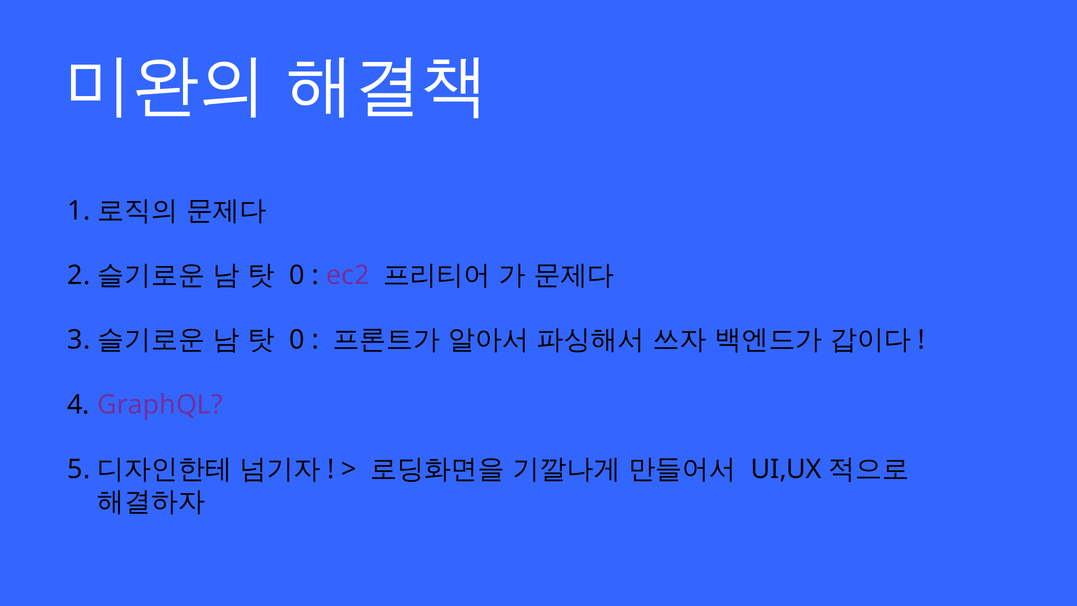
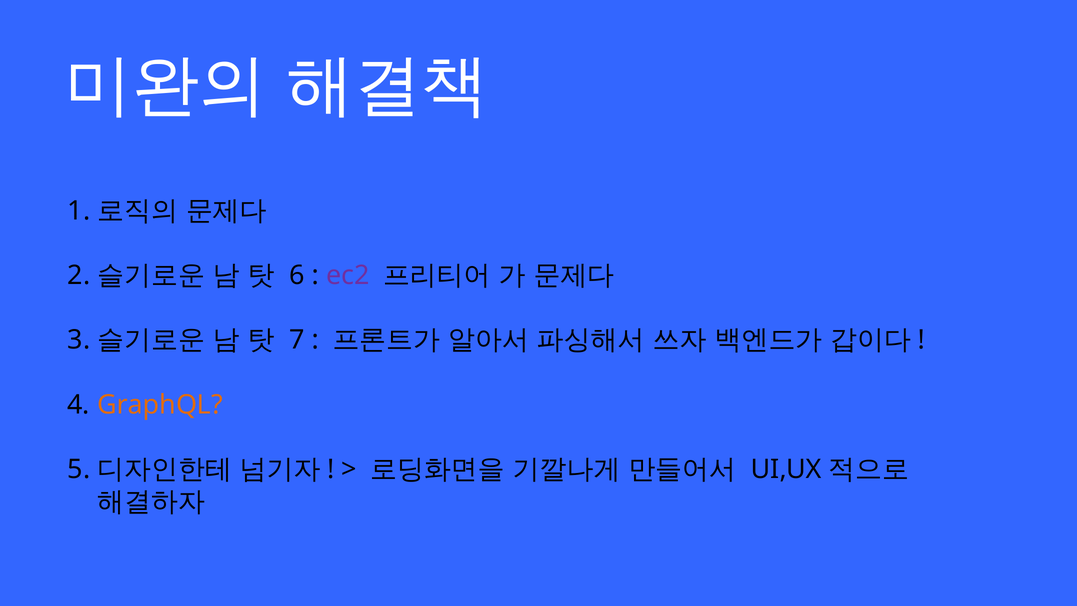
0 at (297, 275): 0 -> 6
0 at (297, 340): 0 -> 7
GraphQL colour: purple -> orange
